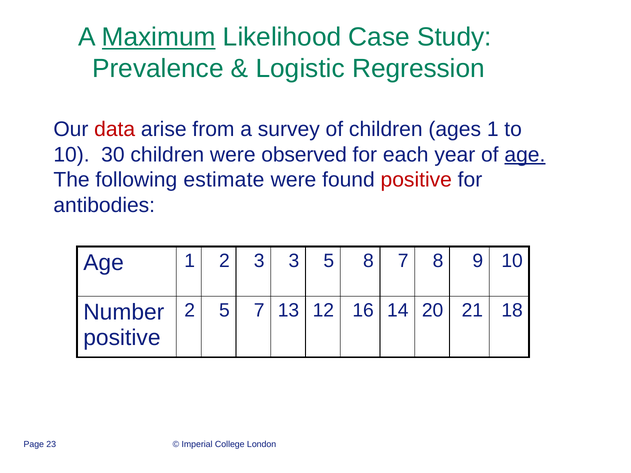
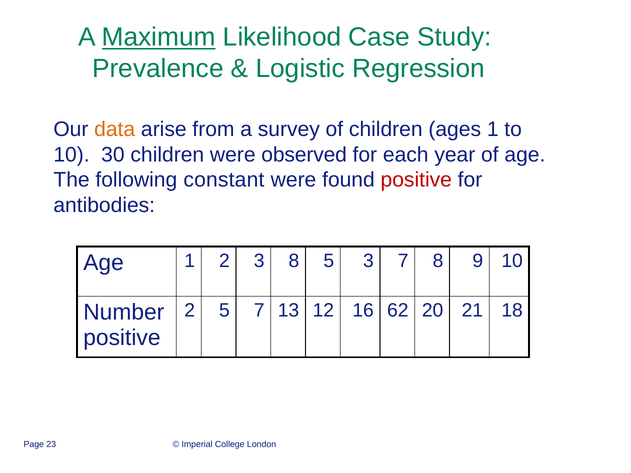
data colour: red -> orange
age at (525, 155) underline: present -> none
estimate: estimate -> constant
3 3: 3 -> 8
5 8: 8 -> 3
14: 14 -> 62
